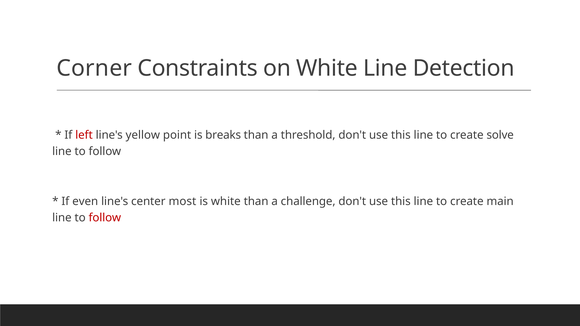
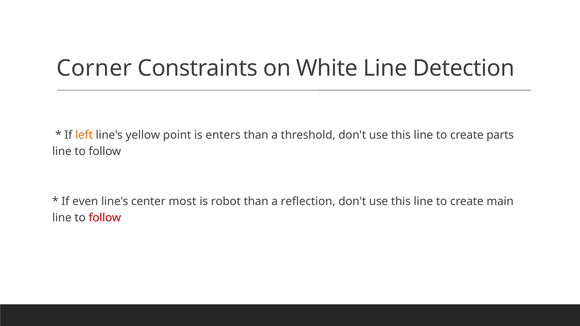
left colour: red -> orange
breaks: breaks -> enters
solve: solve -> parts
is white: white -> robot
challenge: challenge -> reflection
